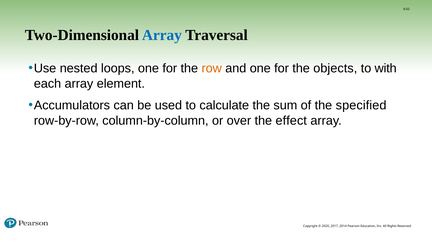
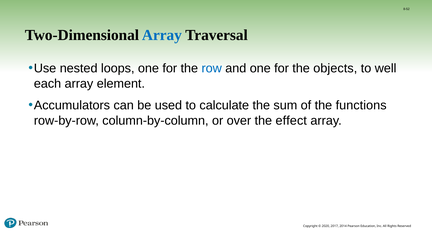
row colour: orange -> blue
with: with -> well
specified: specified -> functions
